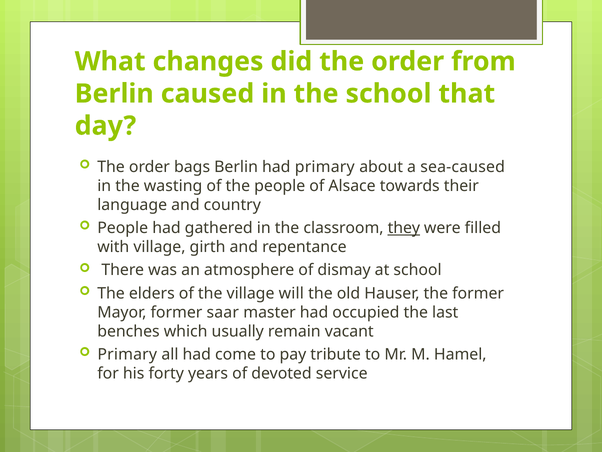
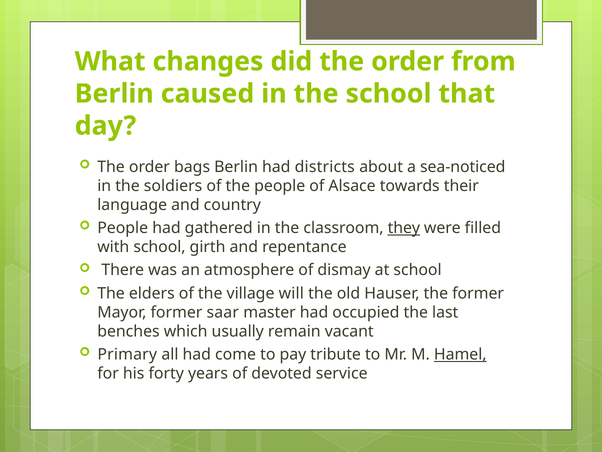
had primary: primary -> districts
sea-caused: sea-caused -> sea-noticed
wasting: wasting -> soldiers
with village: village -> school
Hamel underline: none -> present
